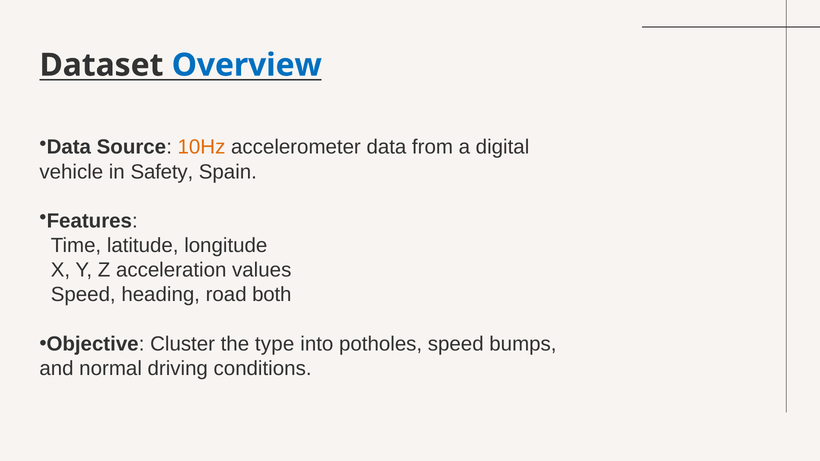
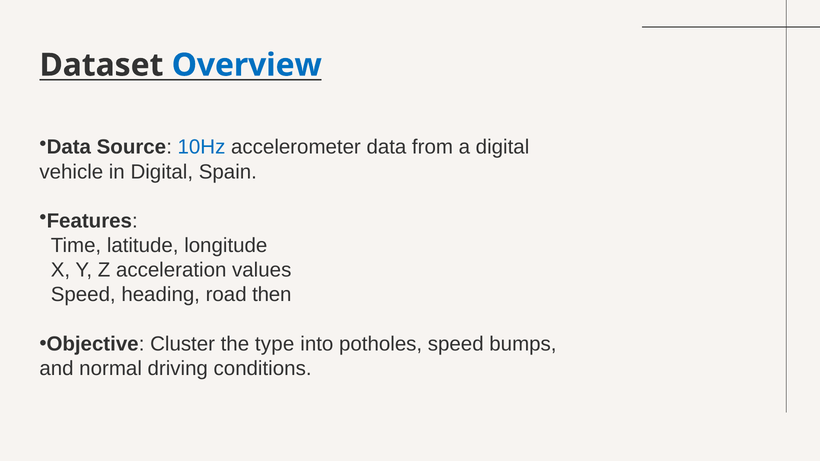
10Hz colour: orange -> blue
in Safety: Safety -> Digital
both: both -> then
